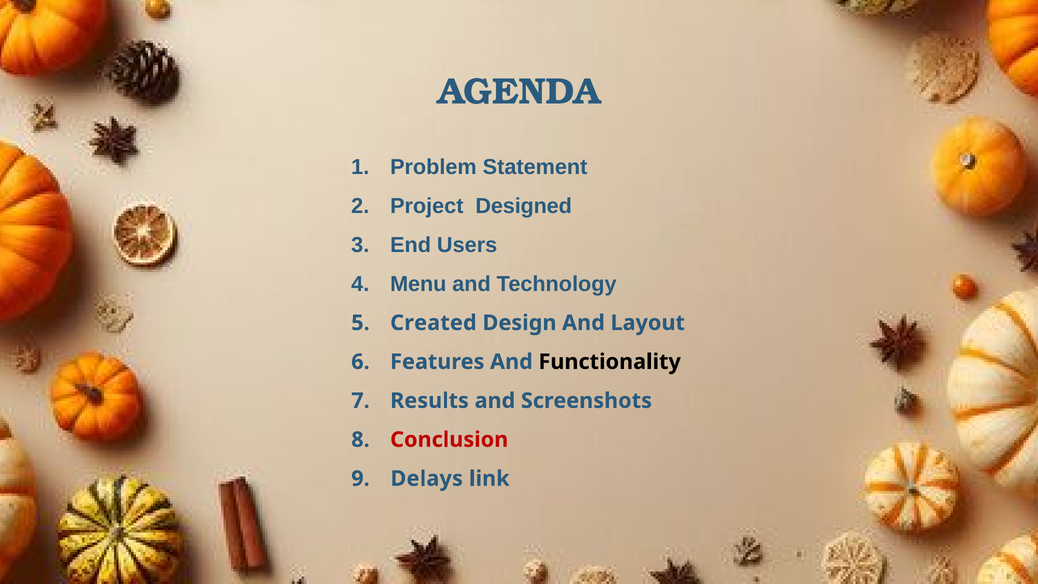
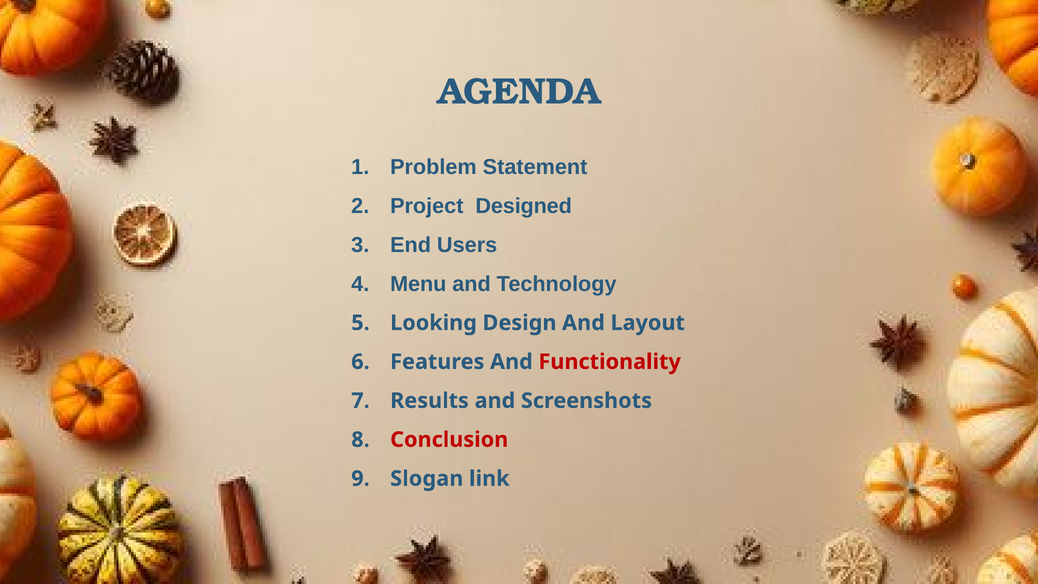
Created: Created -> Looking
Functionality colour: black -> red
Delays: Delays -> Slogan
